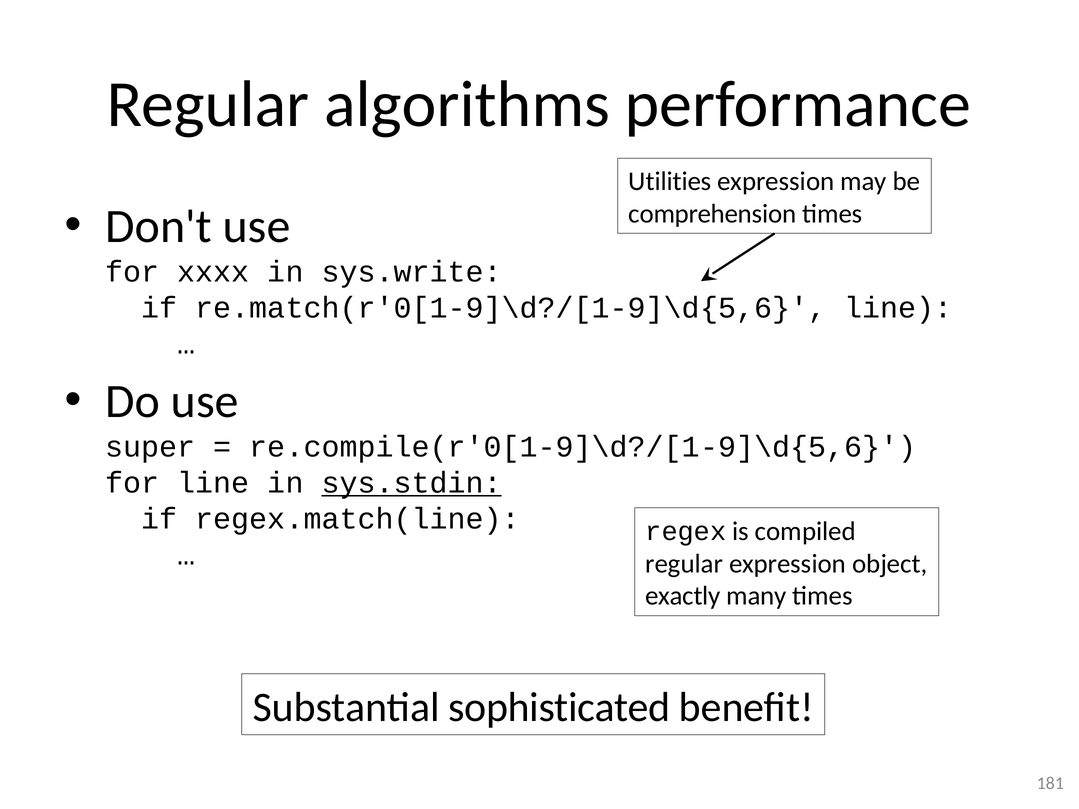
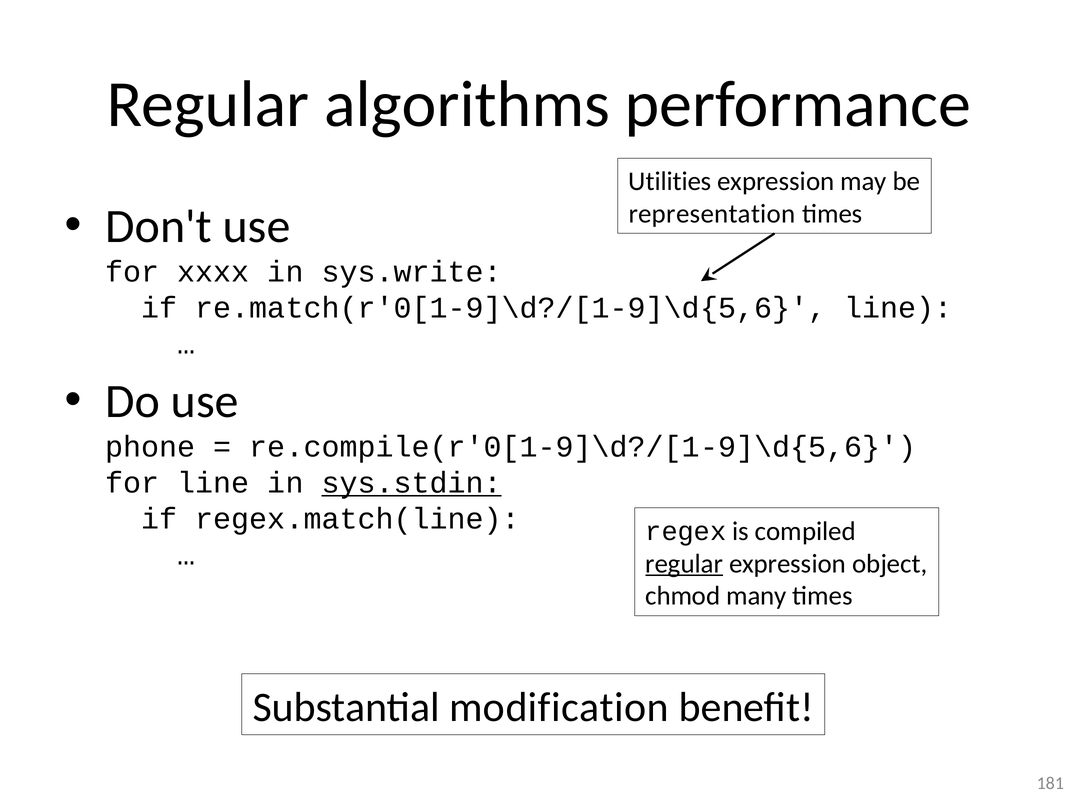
comprehension: comprehension -> representation
super: super -> phone
regular at (684, 564) underline: none -> present
exactly: exactly -> chmod
sophisticated: sophisticated -> modification
